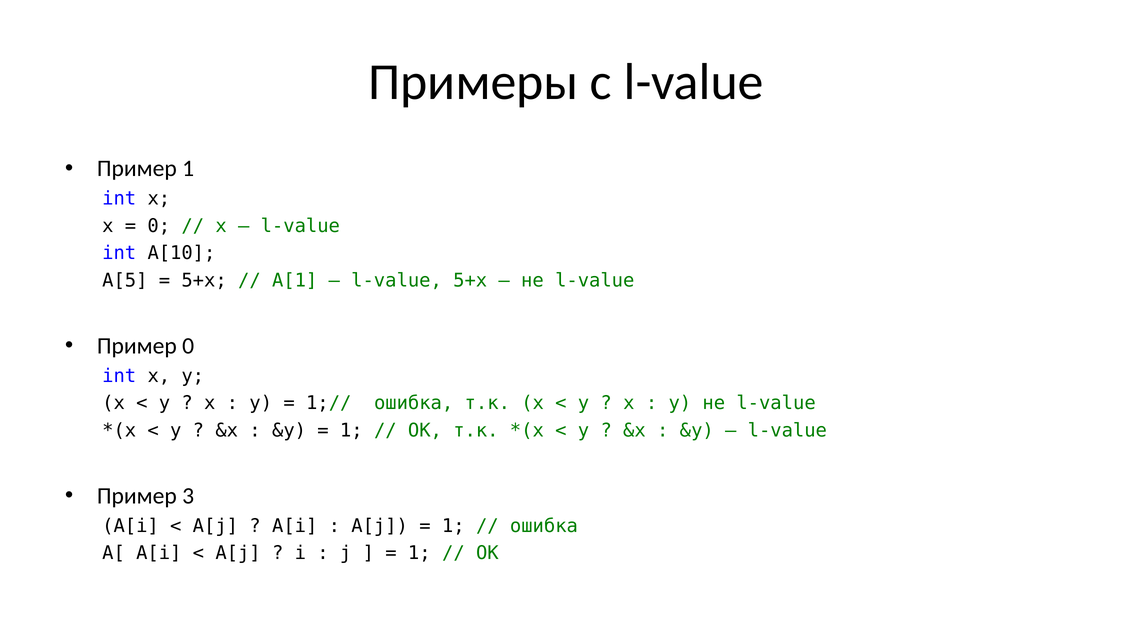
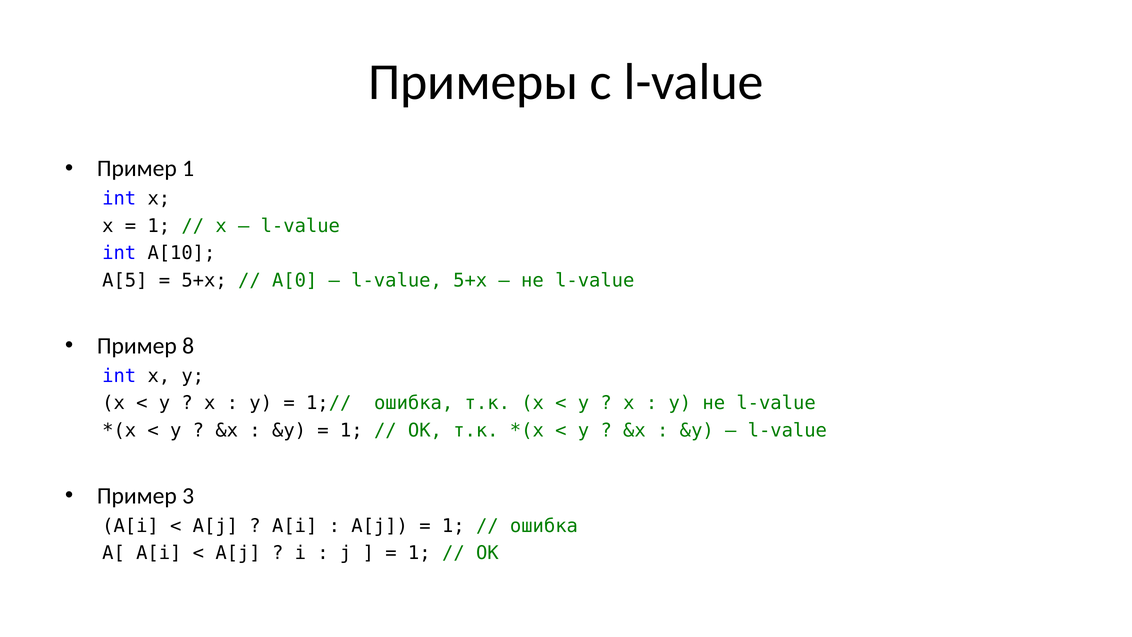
0 at (159, 226): 0 -> 1
A[1: A[1 -> A[0
Пример 0: 0 -> 8
